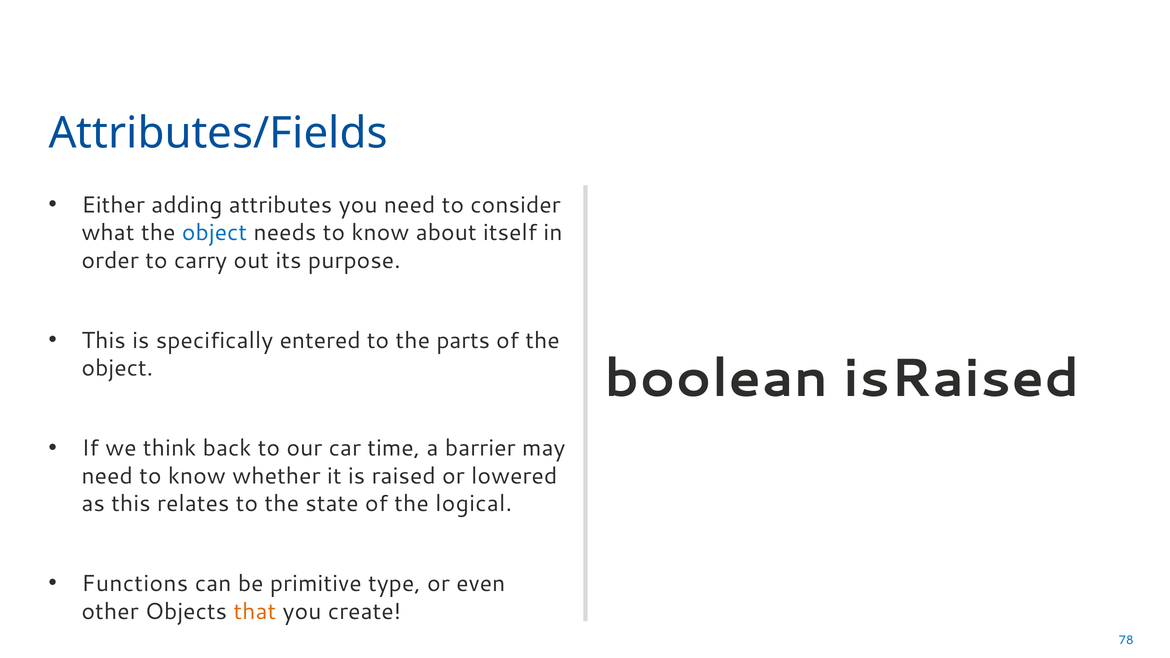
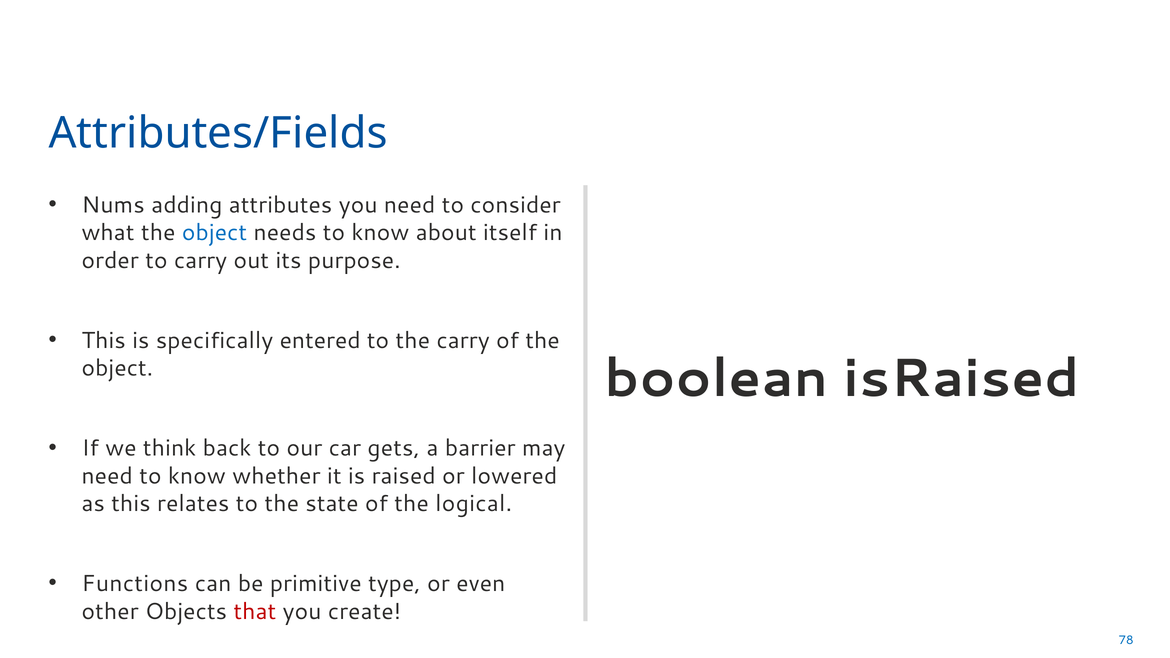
Either: Either -> Nums
the parts: parts -> carry
time: time -> gets
that colour: orange -> red
